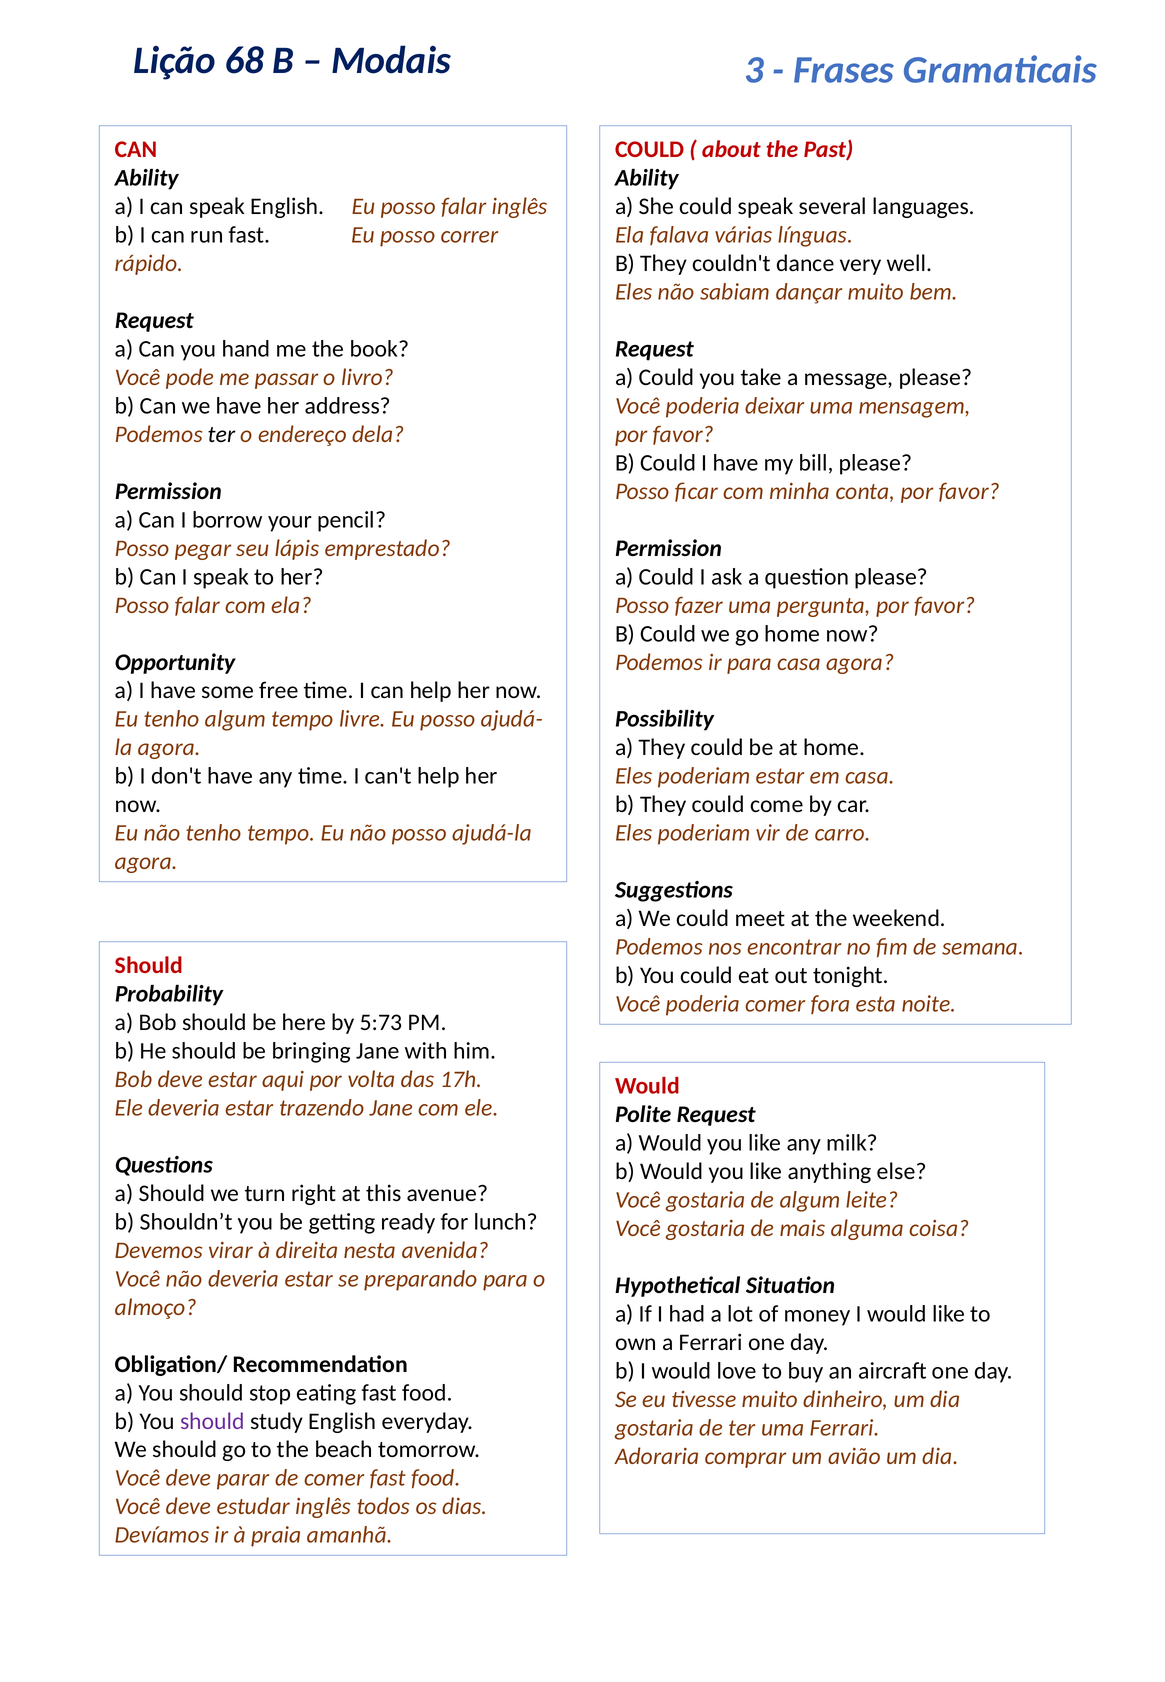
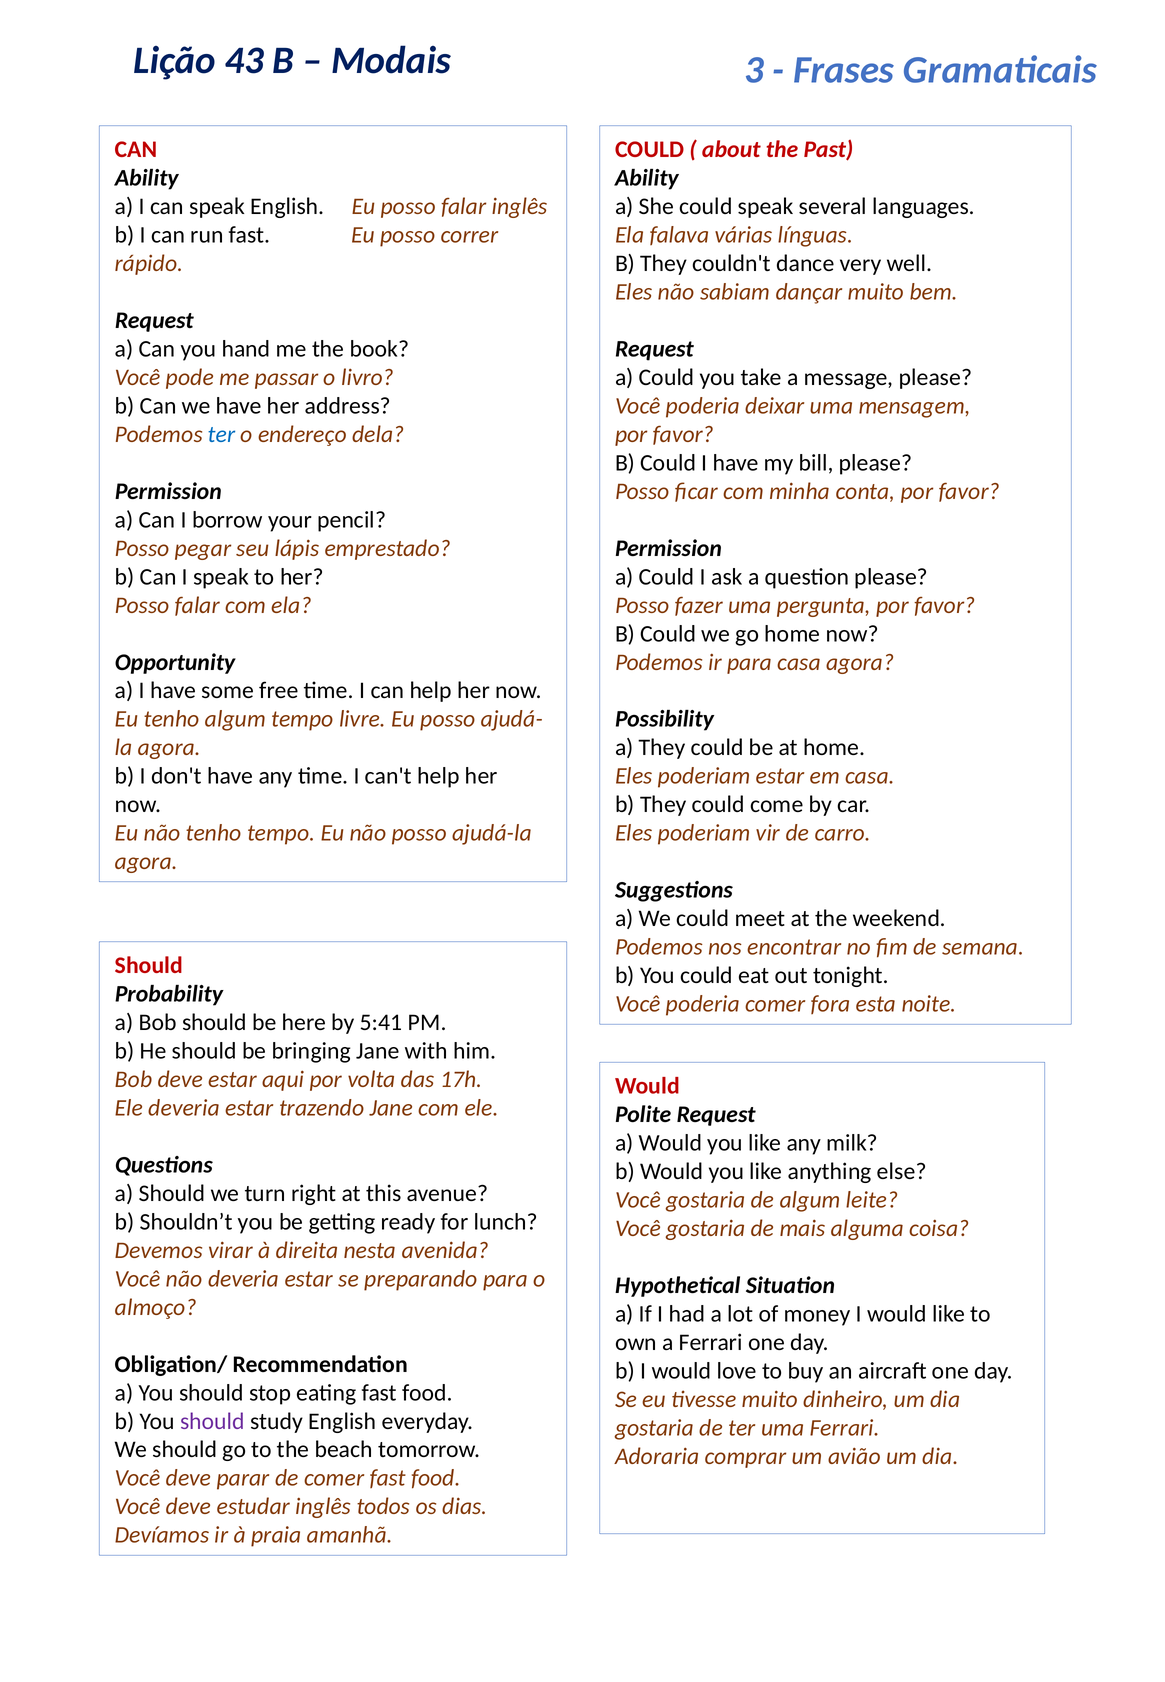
68: 68 -> 43
ter at (222, 435) colour: black -> blue
5:73: 5:73 -> 5:41
